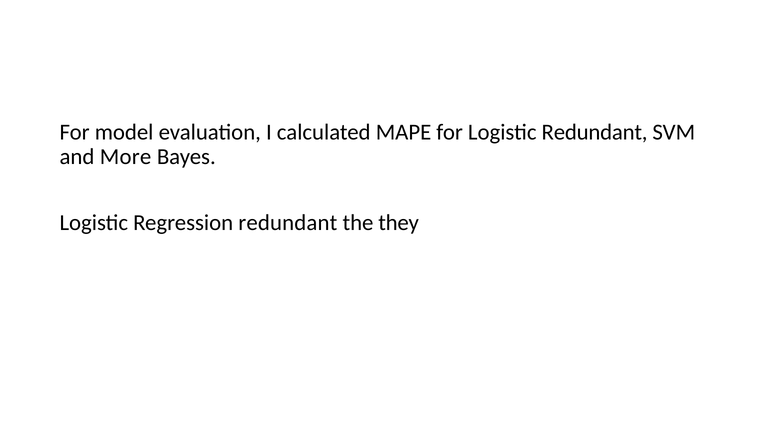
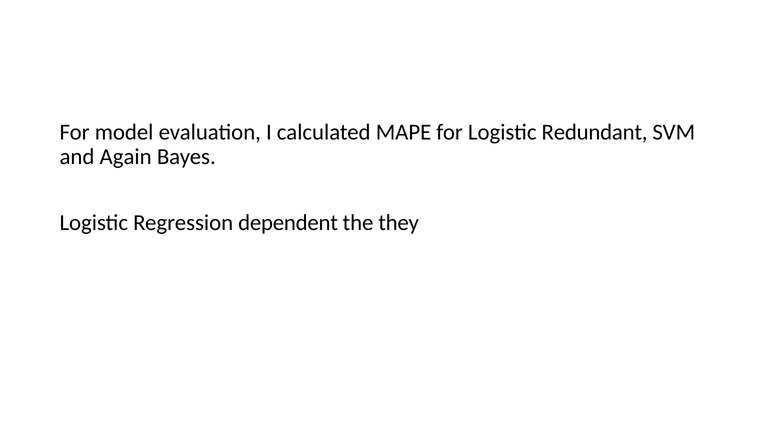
More: More -> Again
Regression redundant: redundant -> dependent
